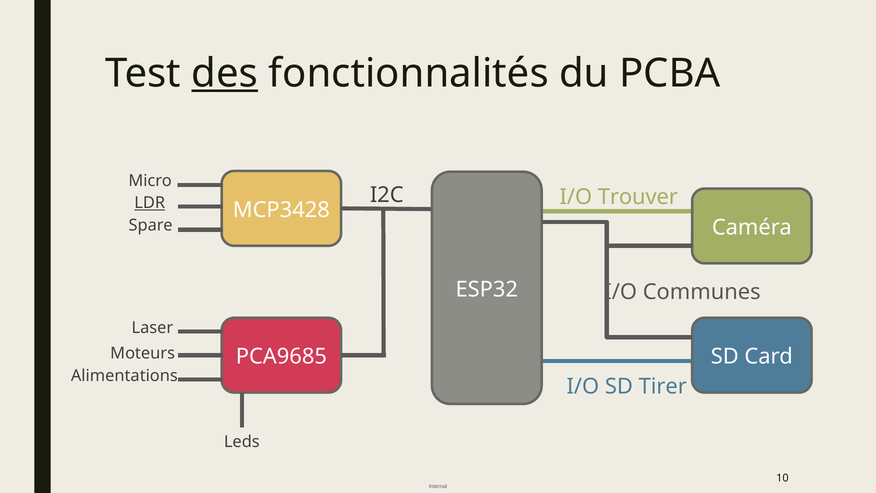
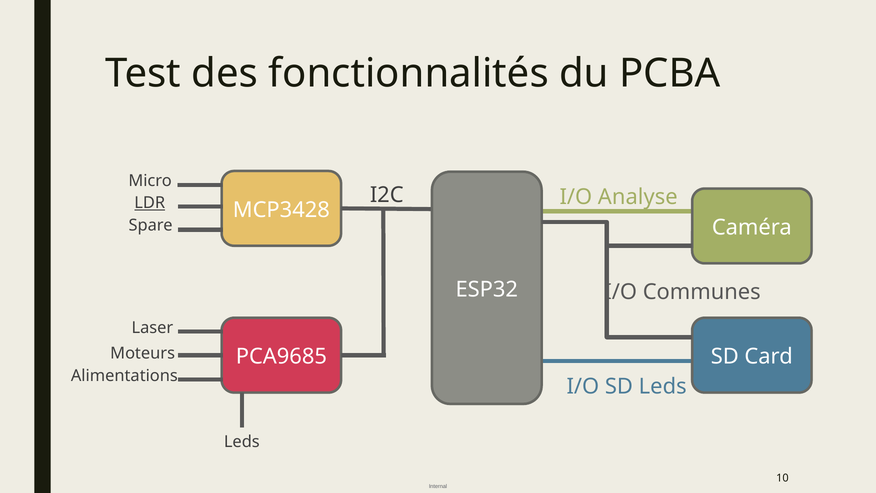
des underline: present -> none
Trouver: Trouver -> Analyse
SD Tirer: Tirer -> Leds
